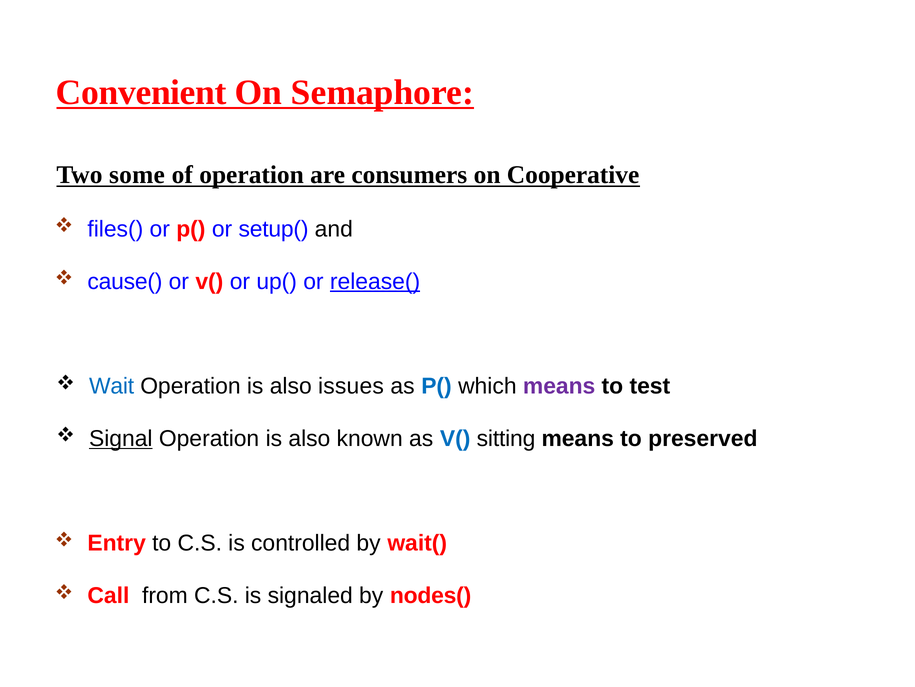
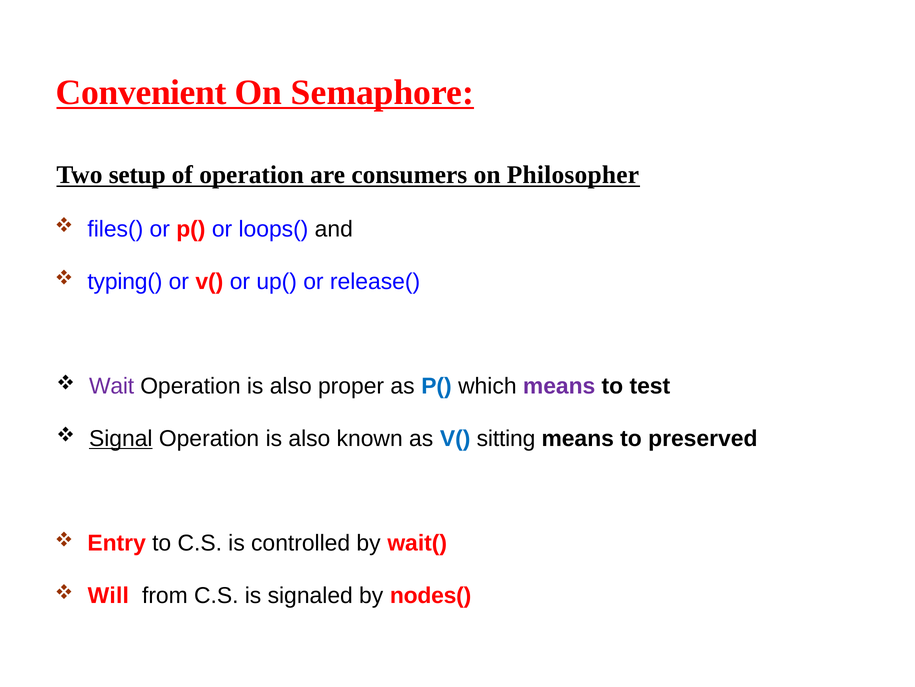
some: some -> setup
Cooperative: Cooperative -> Philosopher
setup(: setup( -> loops(
cause(: cause( -> typing(
release( underline: present -> none
Wait colour: blue -> purple
issues: issues -> proper
Call: Call -> Will
